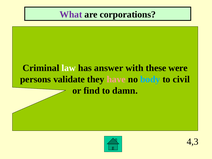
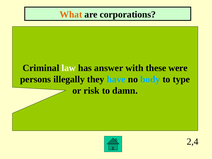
What colour: purple -> orange
validate: validate -> illegally
have colour: pink -> light blue
civil: civil -> type
find: find -> risk
4,3: 4,3 -> 2,4
